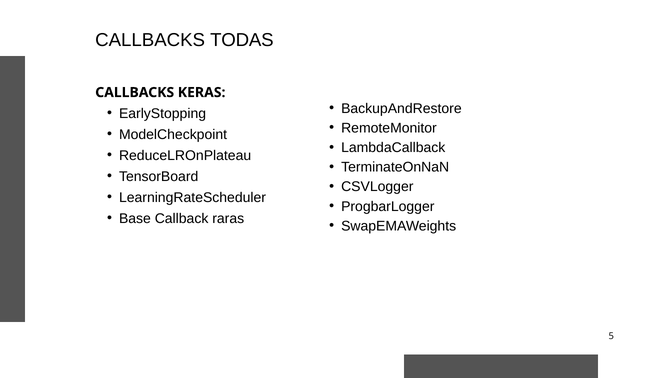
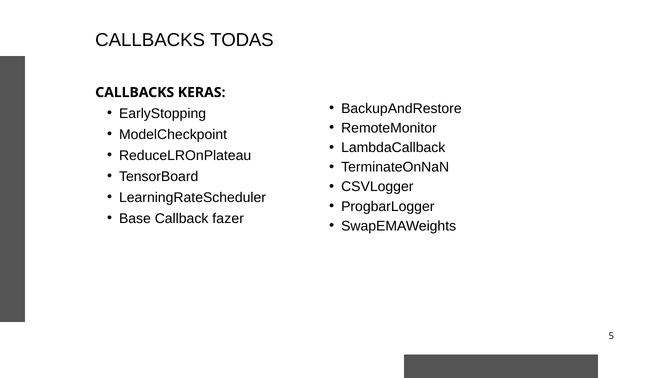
raras: raras -> fazer
